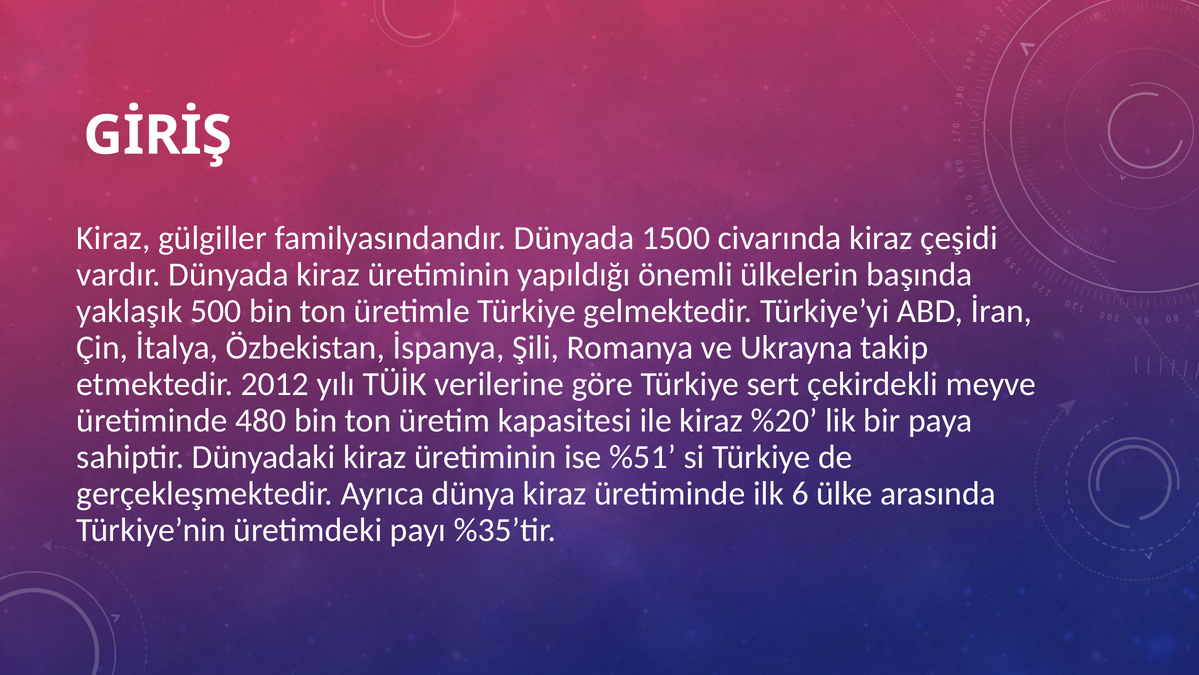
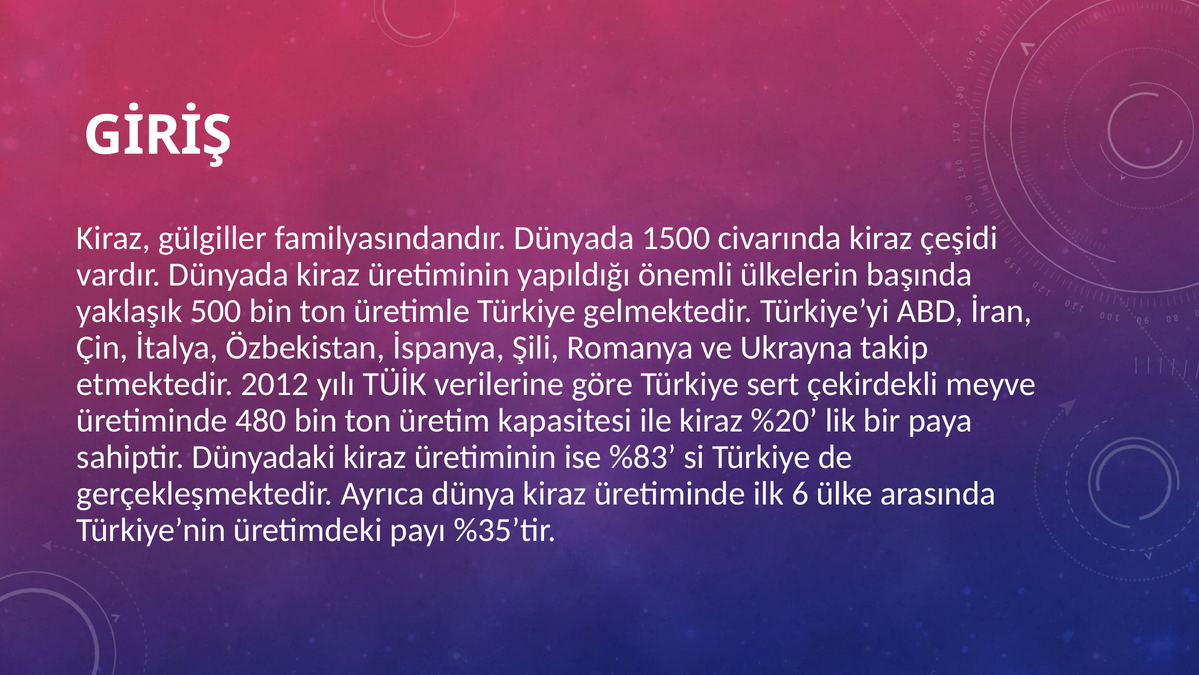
%51: %51 -> %83
